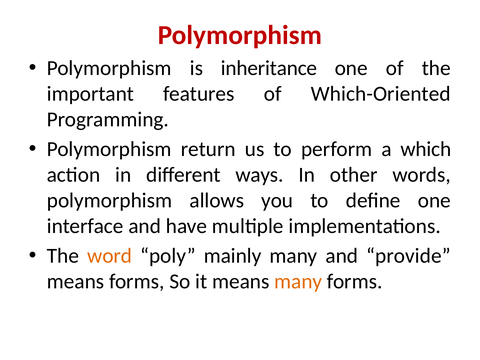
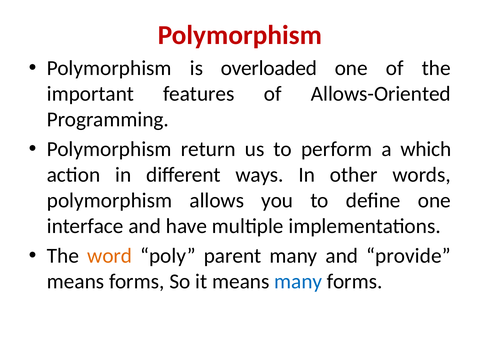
inheritance: inheritance -> overloaded
Which-Oriented: Which-Oriented -> Allows-Oriented
mainly: mainly -> parent
many at (298, 282) colour: orange -> blue
